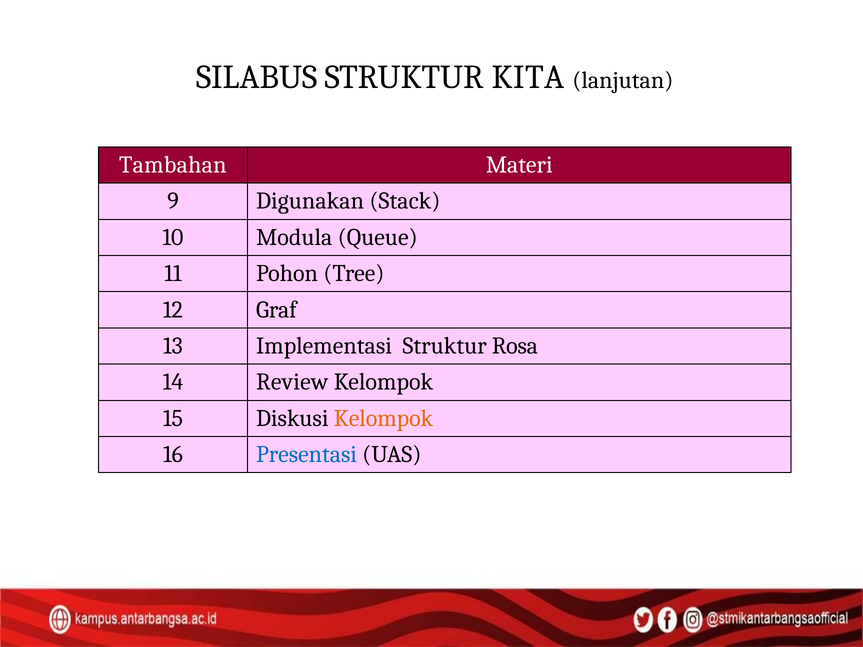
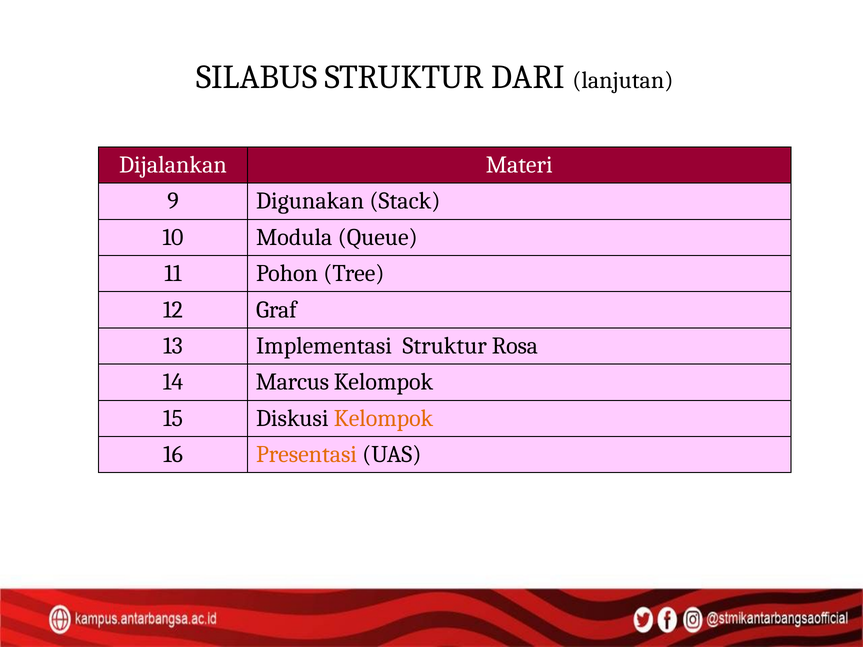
KITA: KITA -> DARI
Tambahan: Tambahan -> Dijalankan
Review: Review -> Marcus
Presentasi colour: blue -> orange
